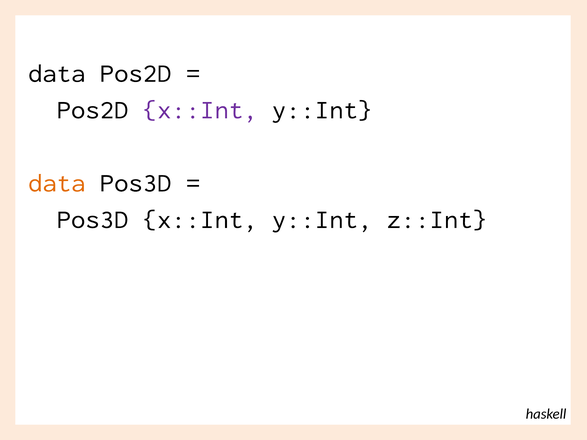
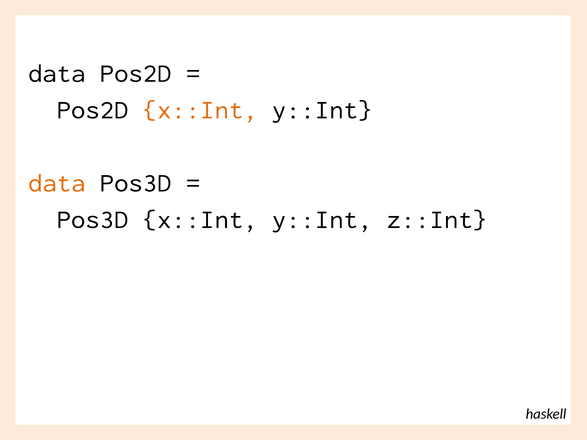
x::Int at (200, 110) colour: purple -> orange
